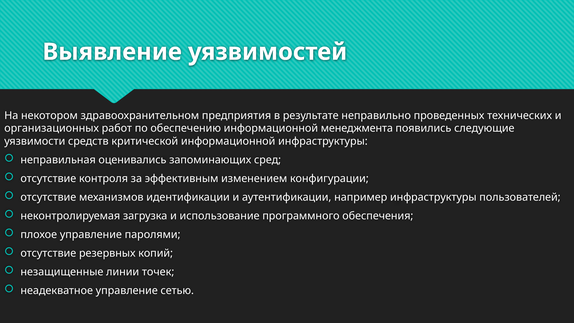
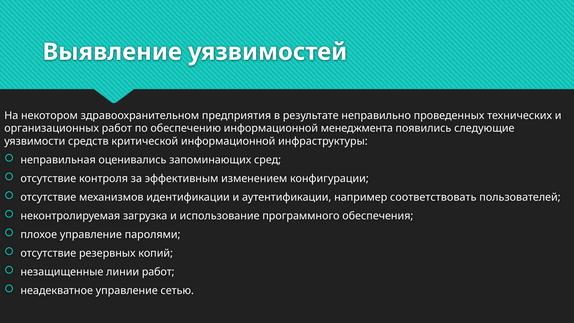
например инфраструктуры: инфраструктуры -> соответствовать
линии точек: точек -> работ
